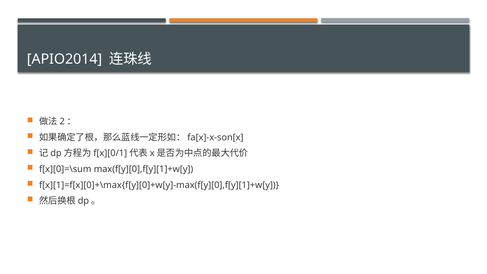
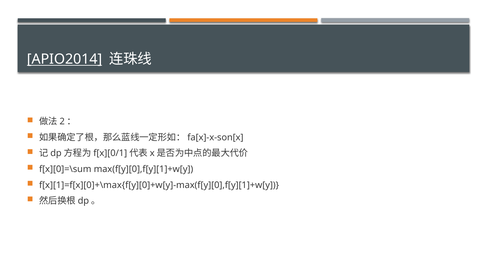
APIO2014 underline: none -> present
